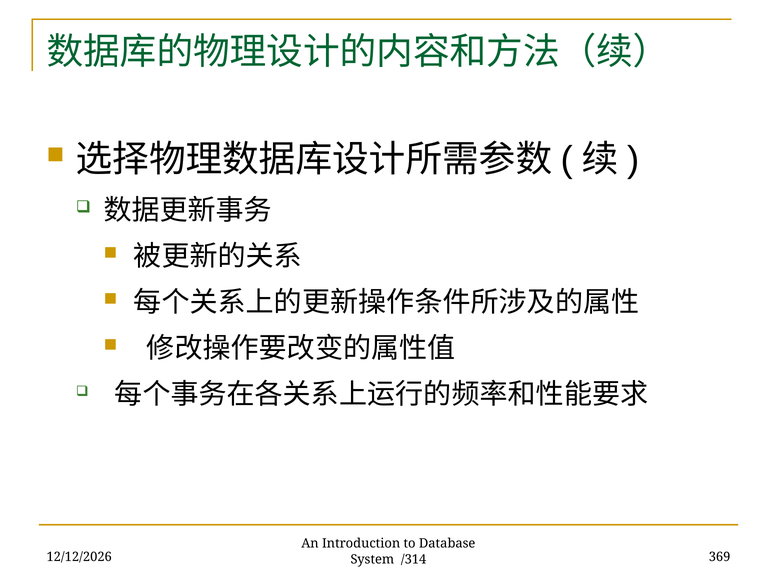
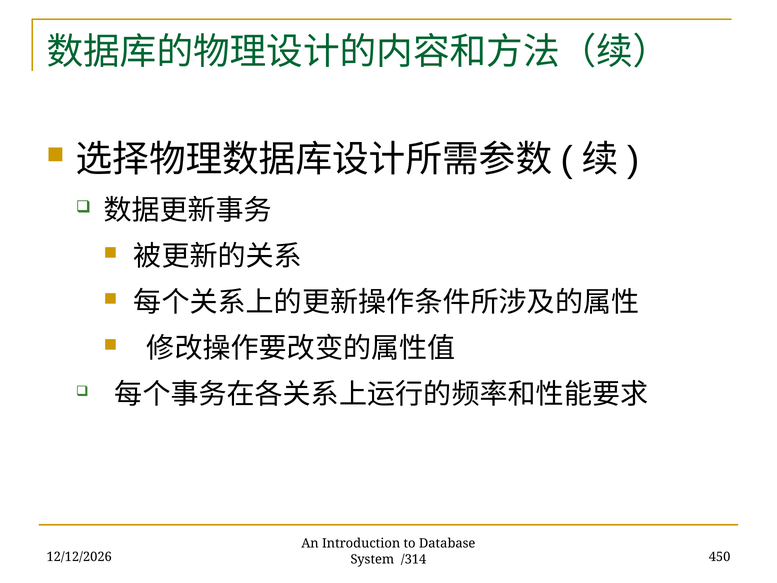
369: 369 -> 450
